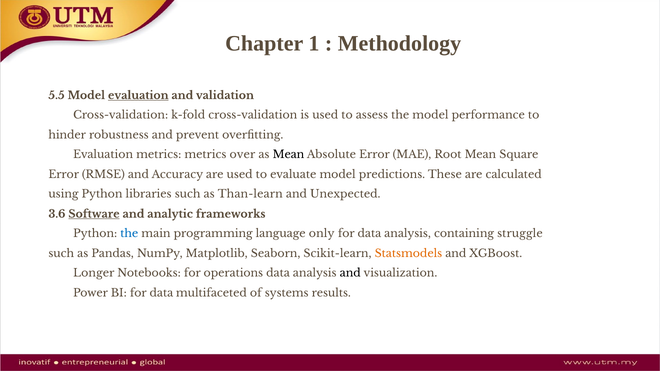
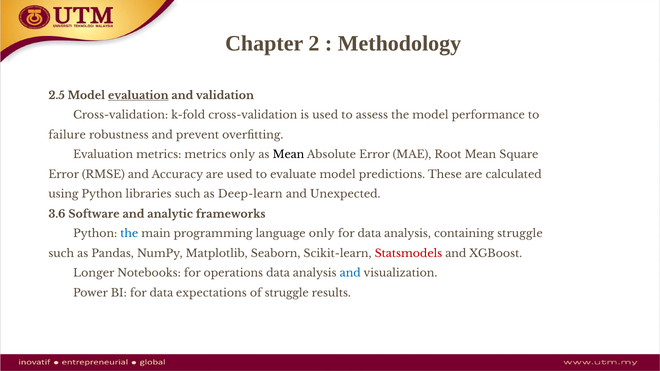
1: 1 -> 2
5.5: 5.5 -> 2.5
hinder: hinder -> failure
metrics over: over -> only
Than-learn: Than-learn -> Deep-learn
Software underline: present -> none
Statsmodels colour: orange -> red
and at (350, 274) colour: black -> blue
multifaceted: multifaceted -> expectations
of systems: systems -> struggle
